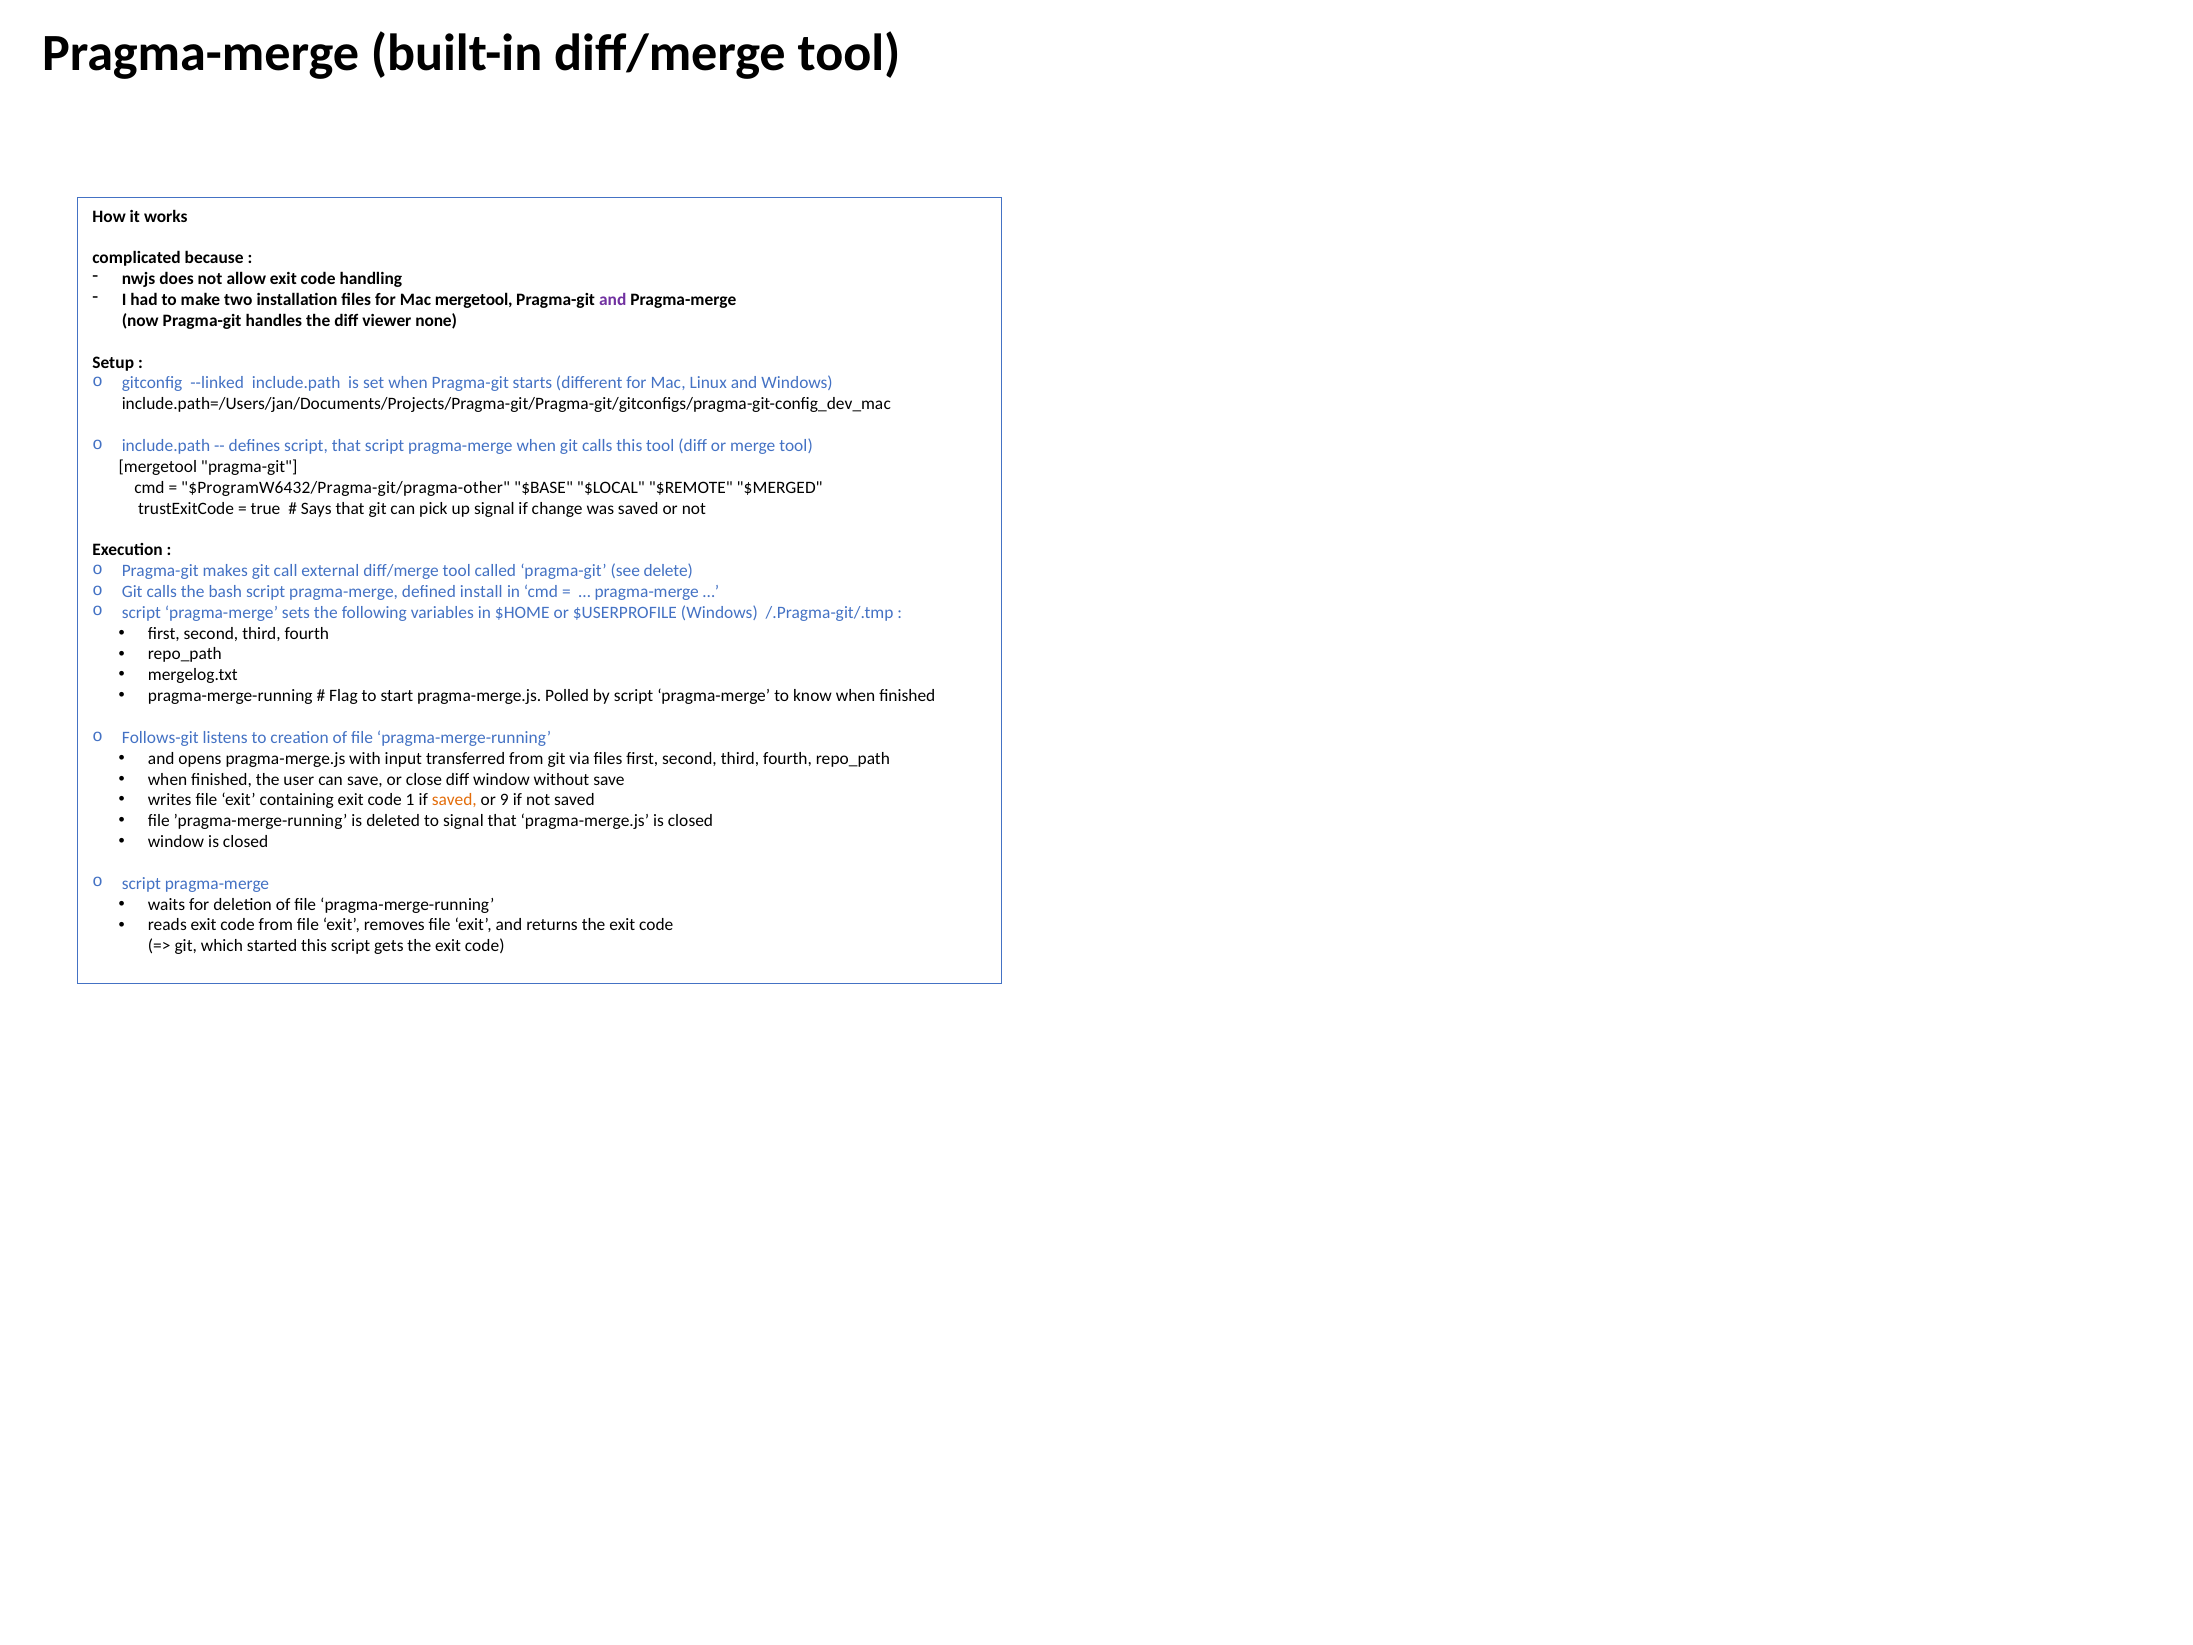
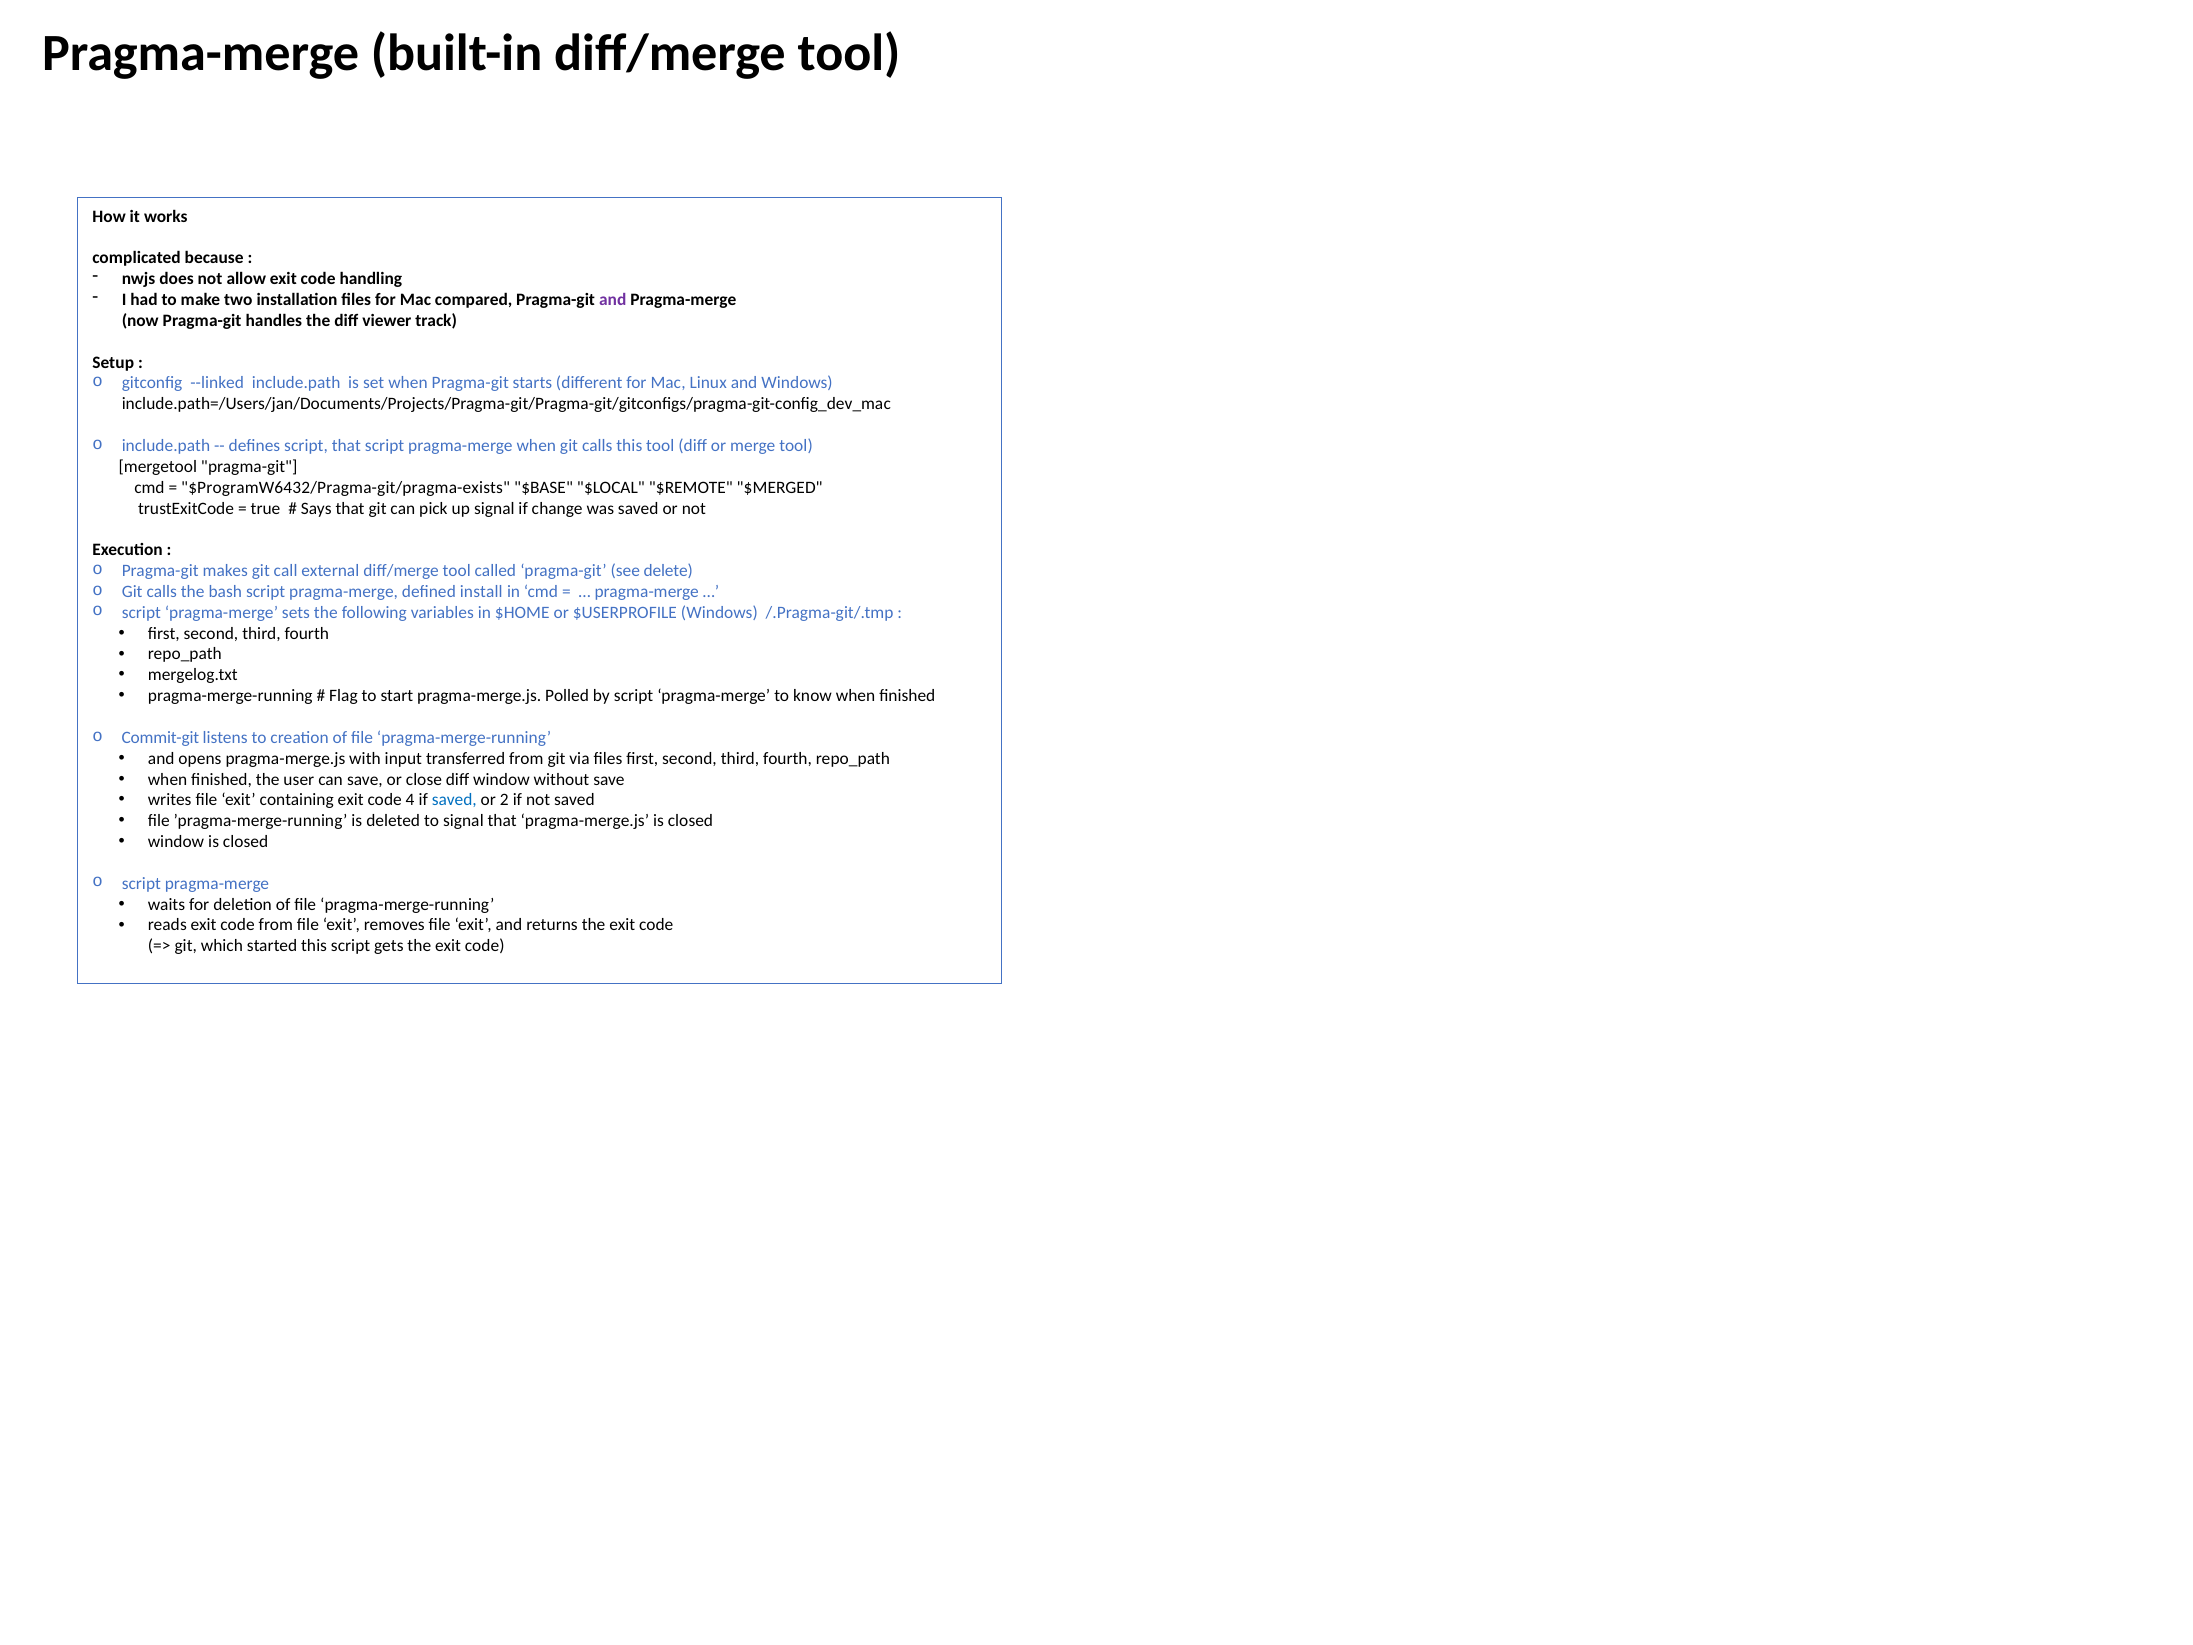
Mac mergetool: mergetool -> compared
none: none -> track
$ProgramW6432/Pragma-git/pragma-other: $ProgramW6432/Pragma-git/pragma-other -> $ProgramW6432/Pragma-git/pragma-exists
Follows-git: Follows-git -> Commit-git
1: 1 -> 4
saved at (454, 800) colour: orange -> blue
9: 9 -> 2
